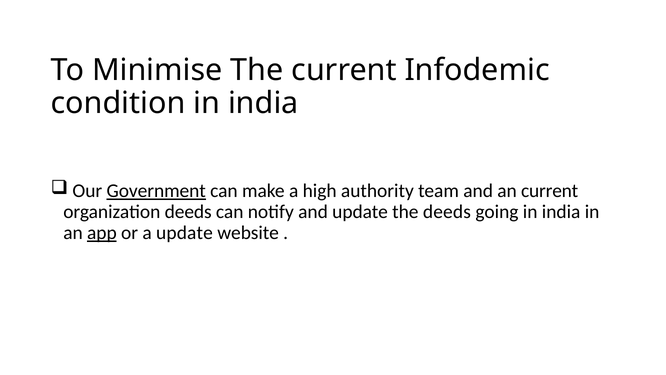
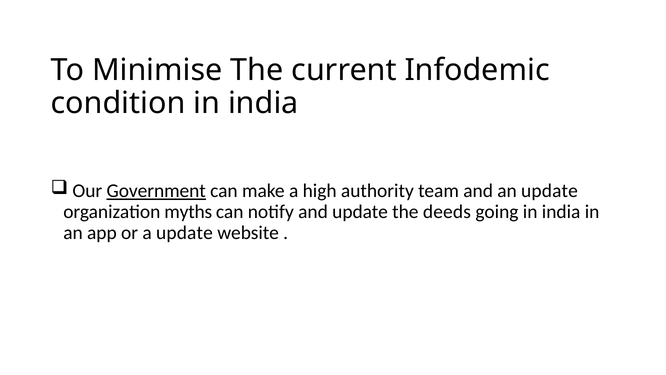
an current: current -> update
organization deeds: deeds -> myths
app underline: present -> none
